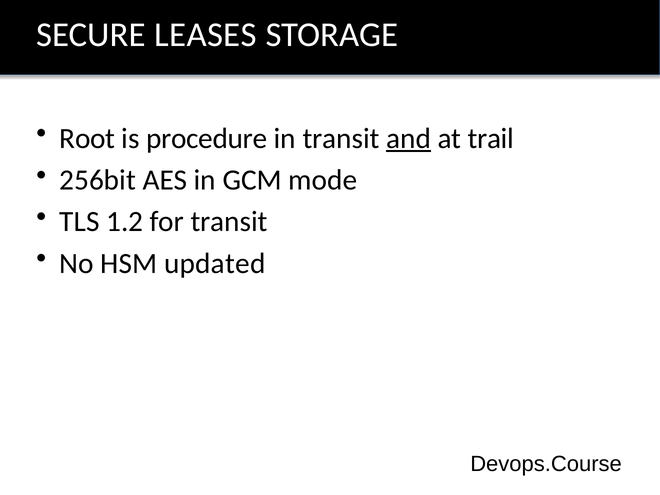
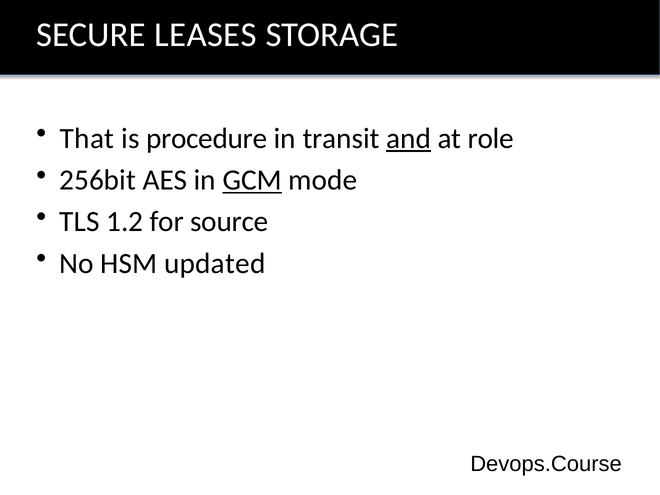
Root: Root -> That
trail: trail -> role
GCM underline: none -> present
for transit: transit -> source
